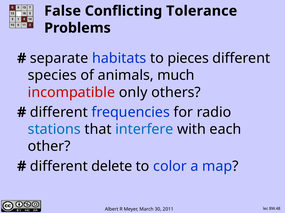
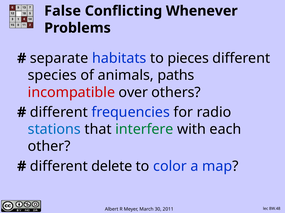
Tolerance: Tolerance -> Whenever
much: much -> paths
only: only -> over
interfere colour: blue -> green
